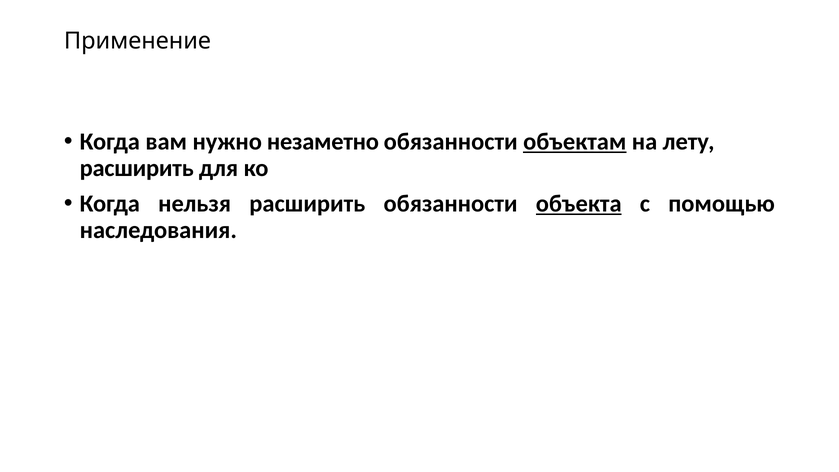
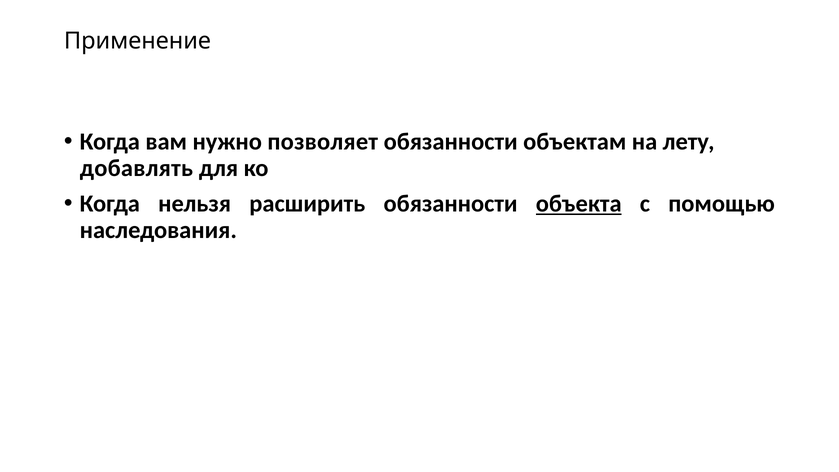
незаметно: незаметно -> позволяет
объектам underline: present -> none
расширить at (137, 168): расширить -> добавлять
